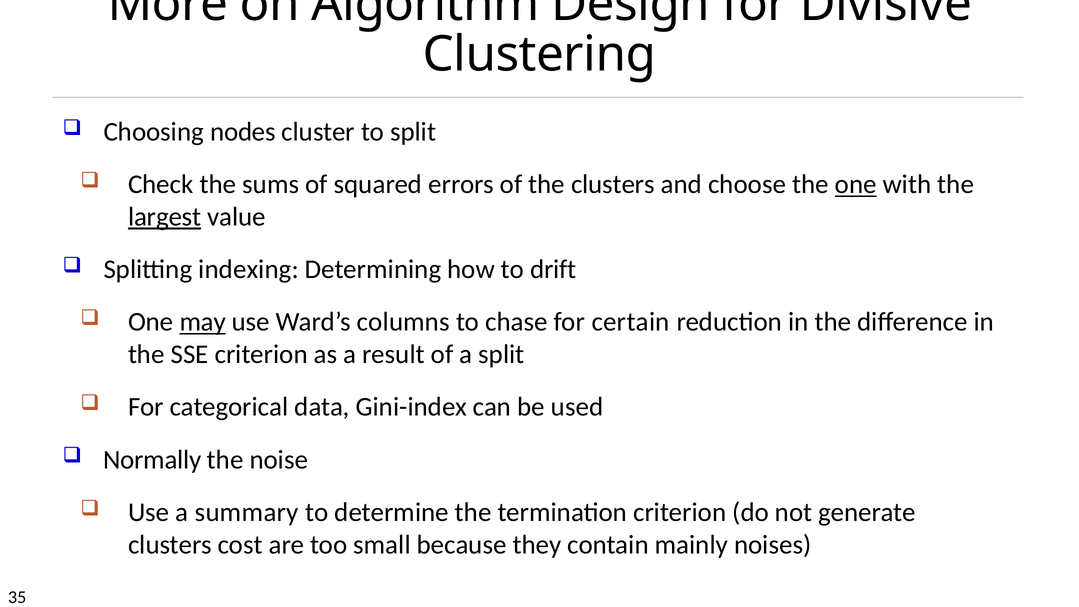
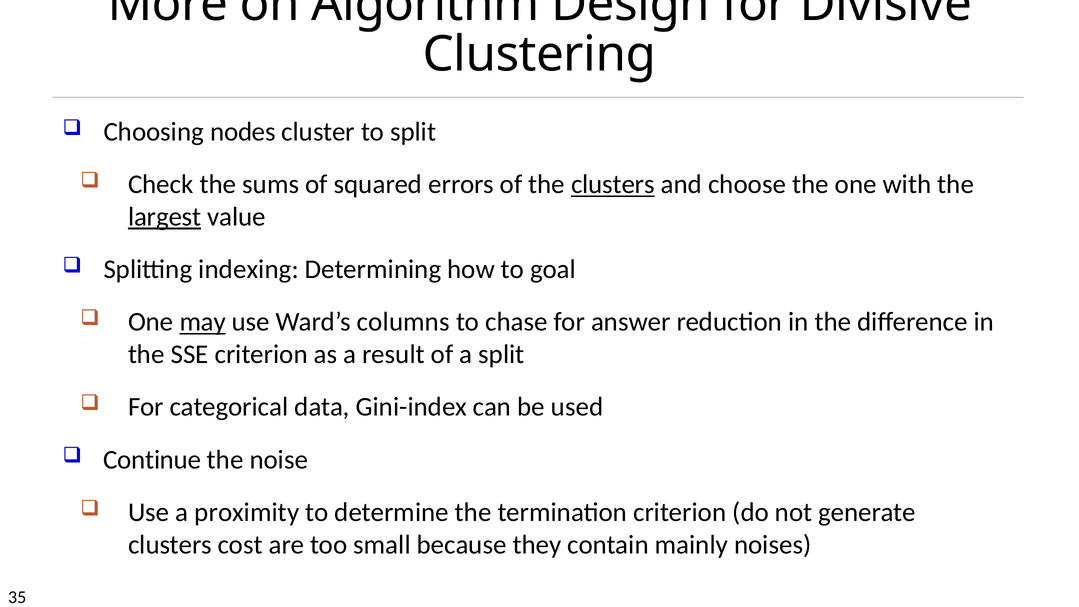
clusters at (613, 184) underline: none -> present
one at (856, 184) underline: present -> none
drift: drift -> goal
certain: certain -> answer
Normally: Normally -> Continue
summary: summary -> proximity
